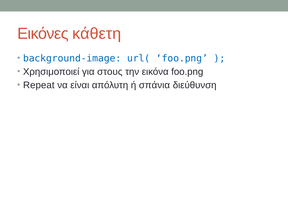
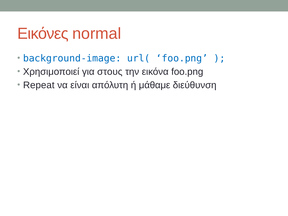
κάθετη: κάθετη -> normal
σπάνια: σπάνια -> μάθαμε
